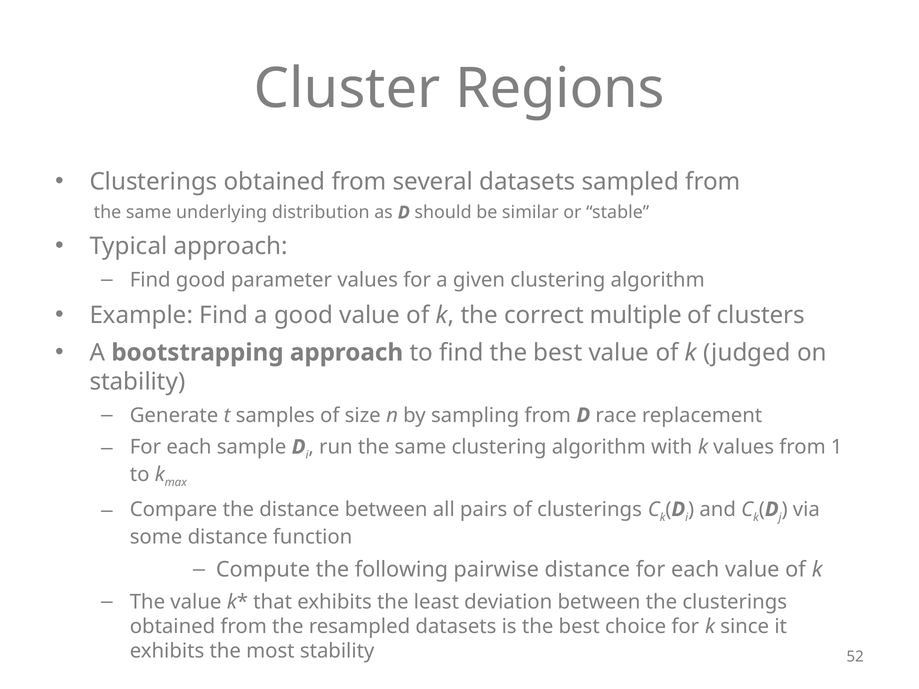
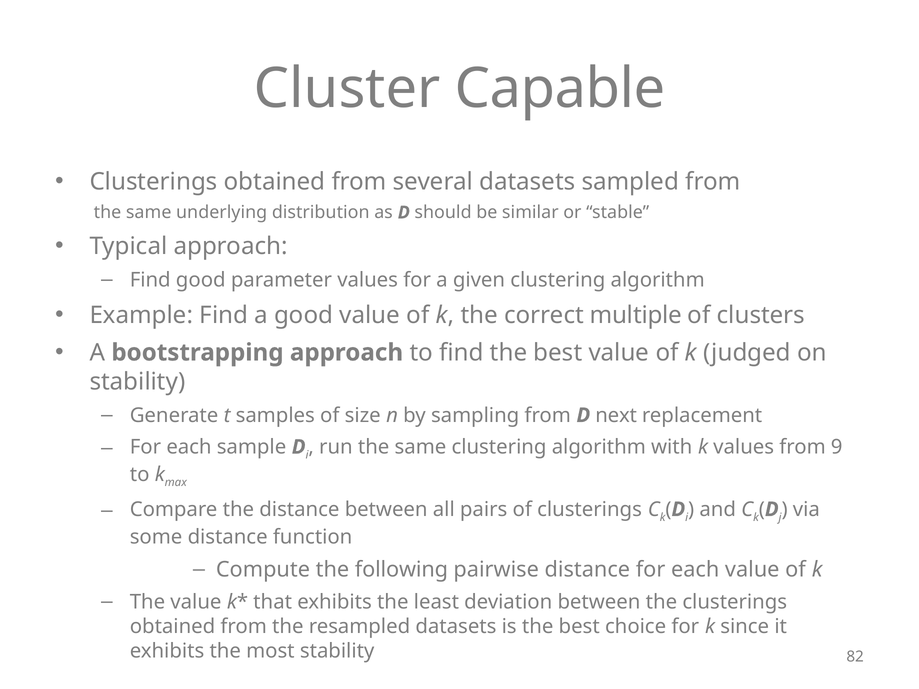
Regions: Regions -> Capable
race: race -> next
1: 1 -> 9
52: 52 -> 82
